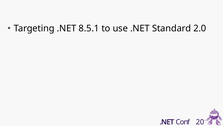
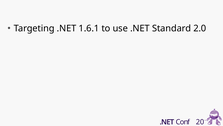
8.5.1: 8.5.1 -> 1.6.1
